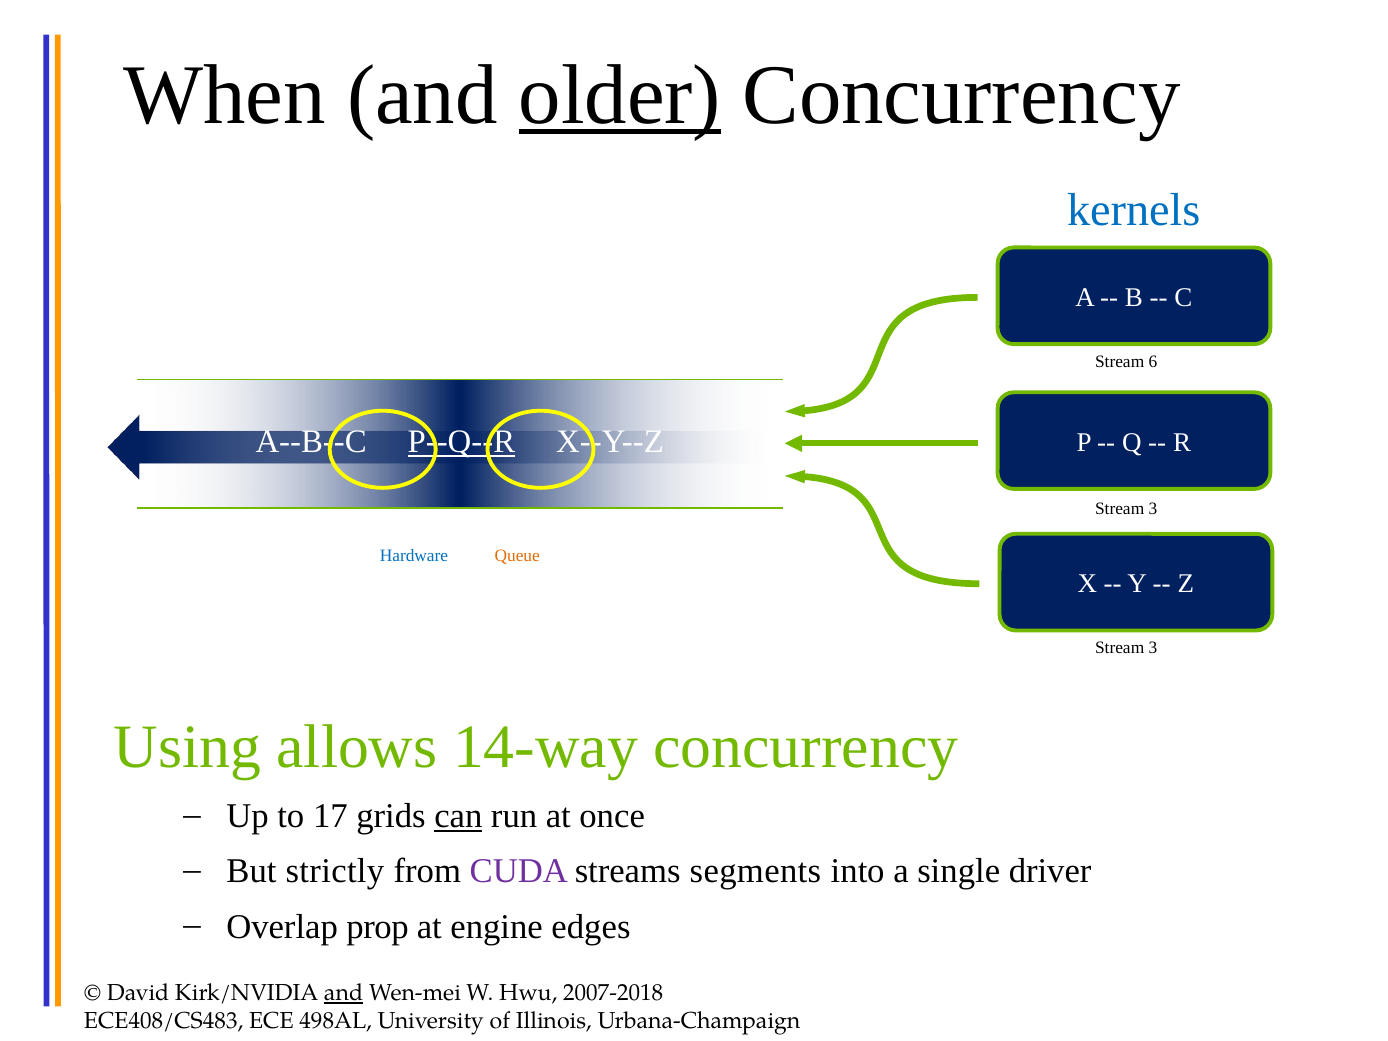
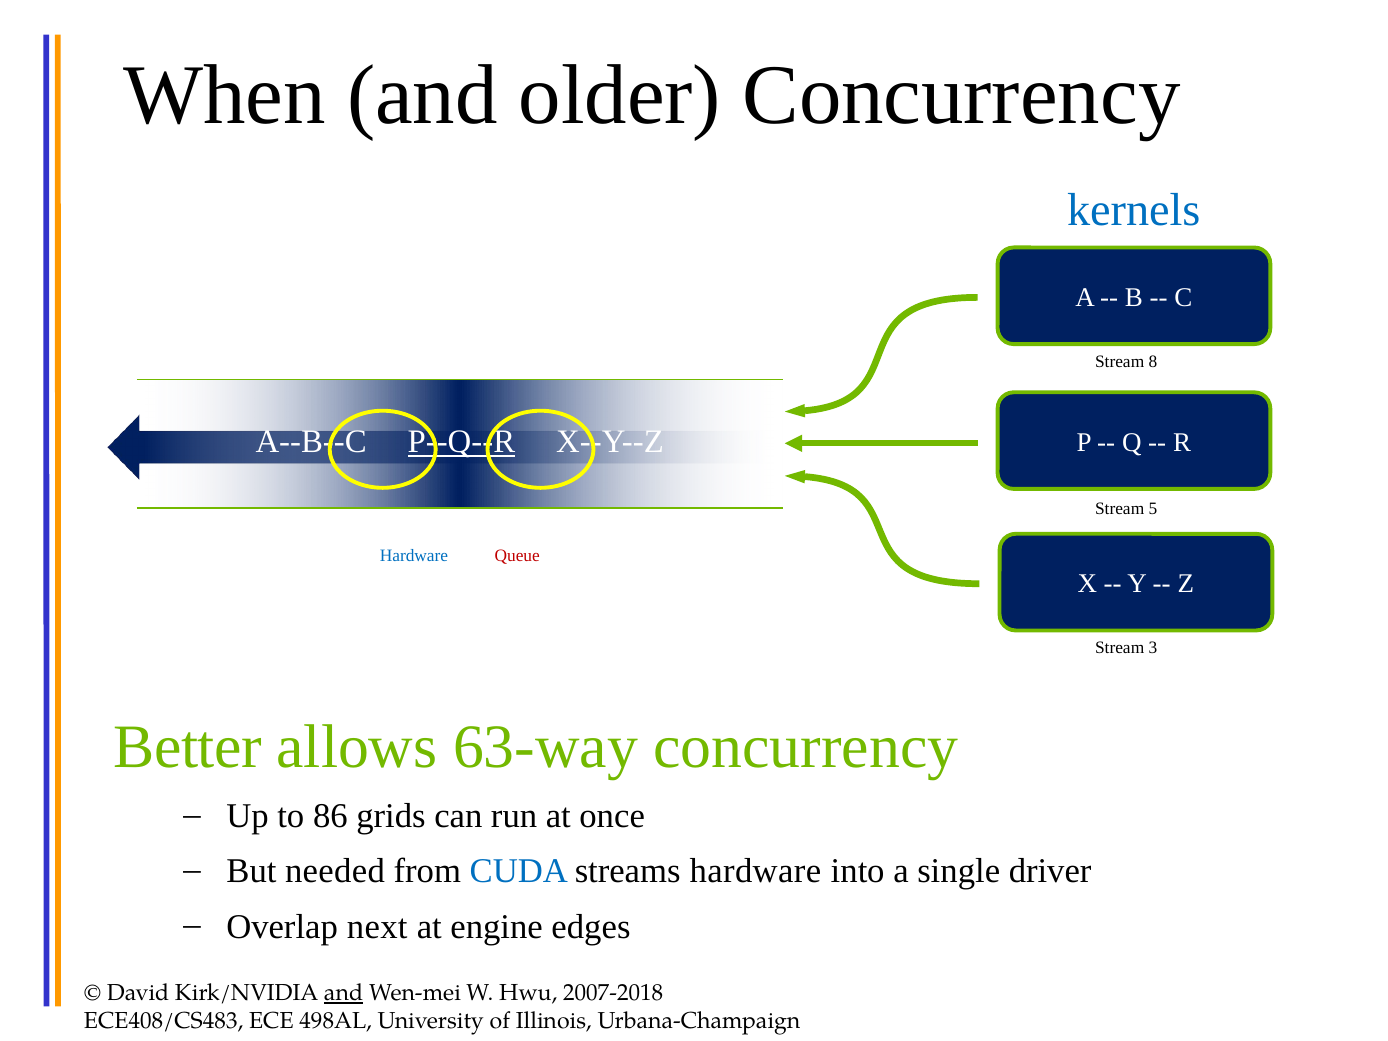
older underline: present -> none
6: 6 -> 8
3 at (1153, 509): 3 -> 5
Queue colour: orange -> red
Using: Using -> Better
14-way: 14-way -> 63-way
17: 17 -> 86
can underline: present -> none
strictly: strictly -> needed
CUDA colour: purple -> blue
streams segments: segments -> hardware
prop: prop -> next
